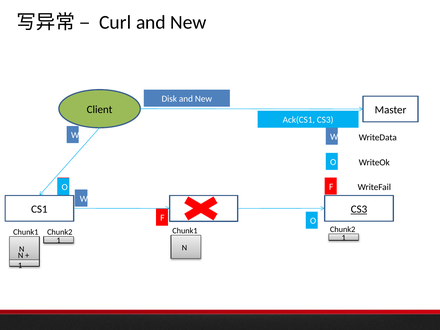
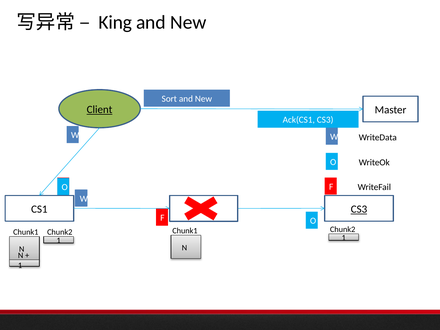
Curl: Curl -> King
Disk: Disk -> Sort
Client underline: none -> present
